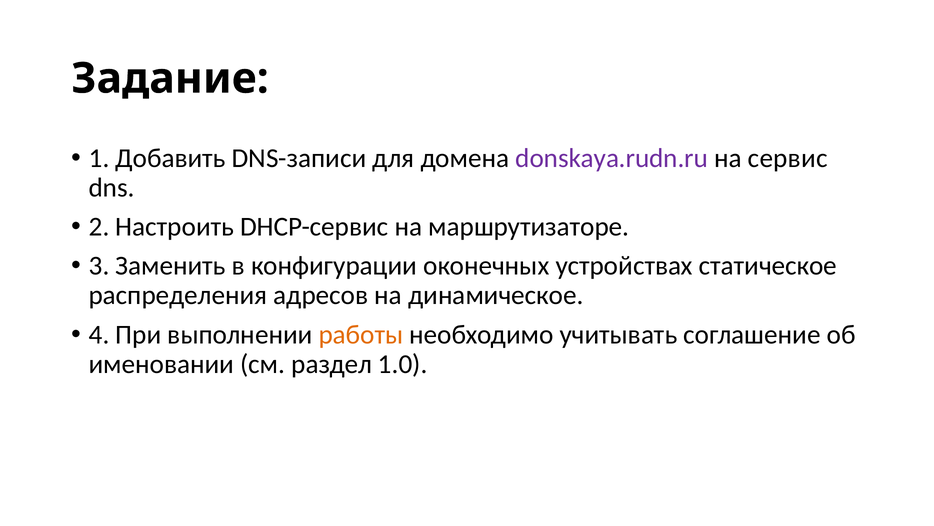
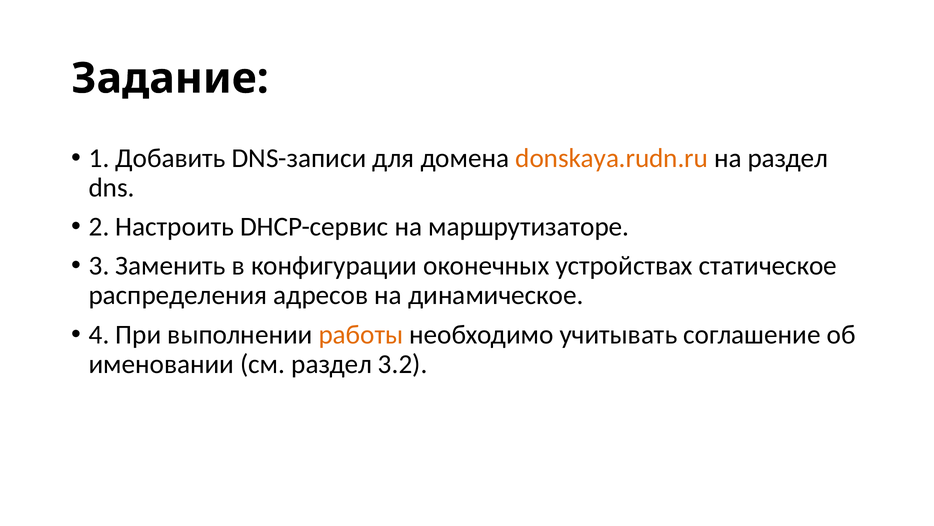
donskaya.rudn.ru colour: purple -> orange
на сервис: сервис -> раздел
1.0: 1.0 -> 3.2
